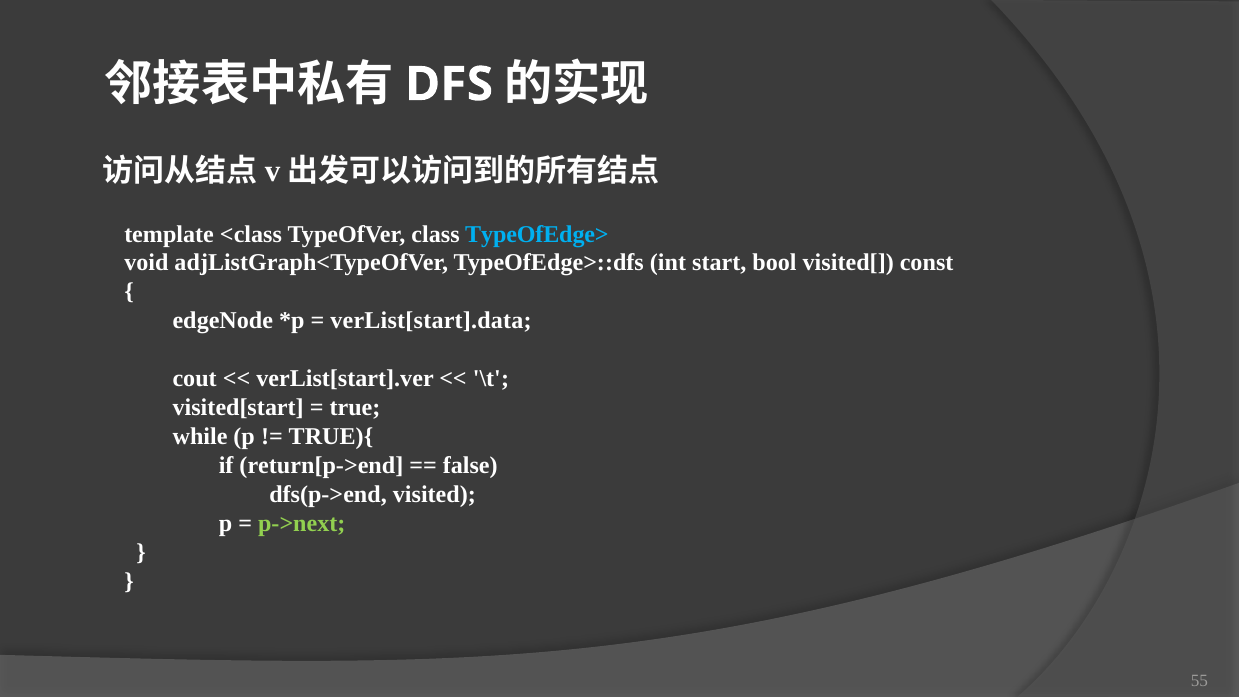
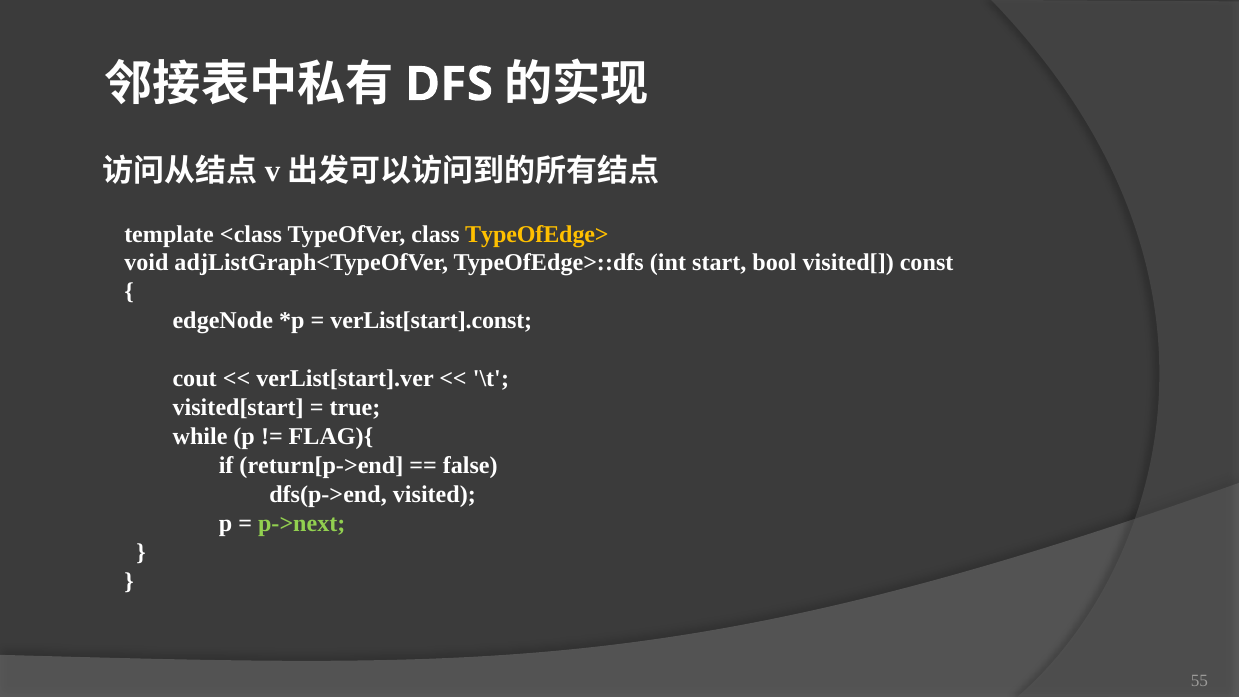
TypeOfEdge> colour: light blue -> yellow
verList[start].data: verList[start].data -> verList[start].const
TRUE){: TRUE){ -> FLAG){
